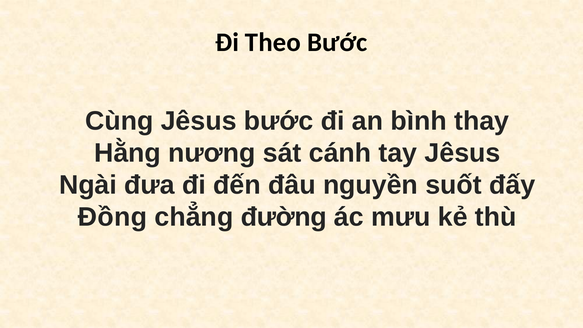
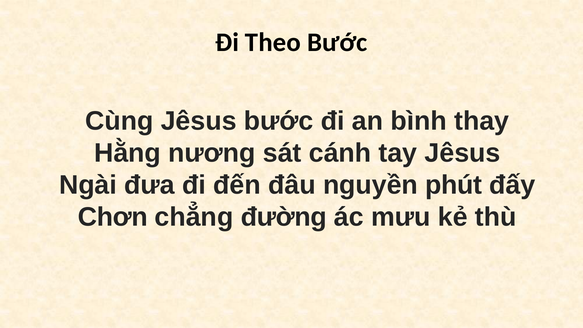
suốt: suốt -> phút
Đồng: Đồng -> Chơn
